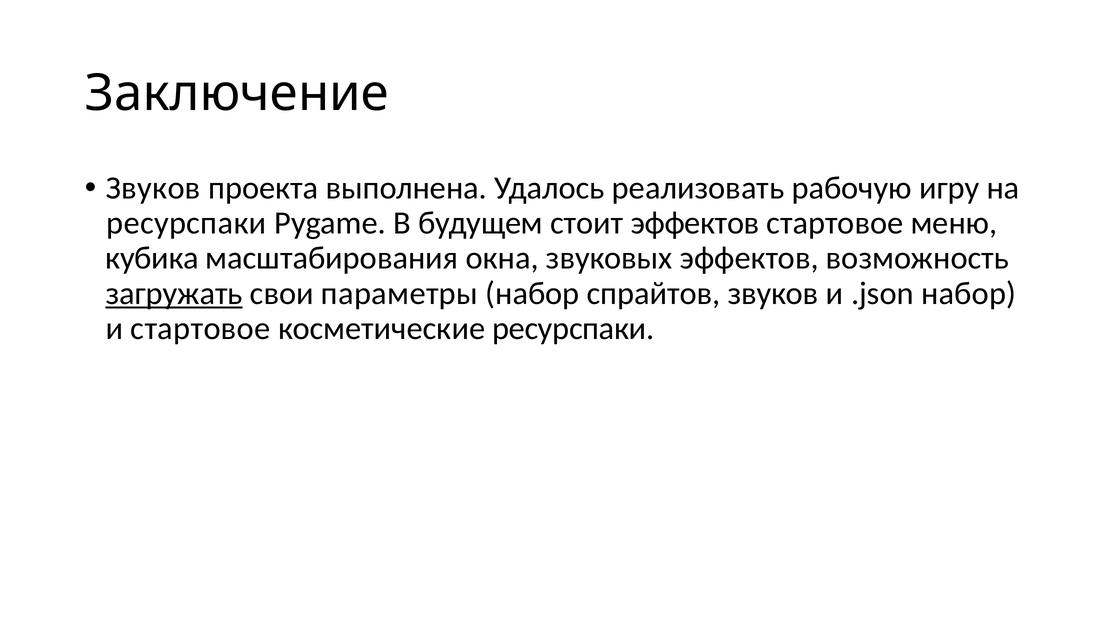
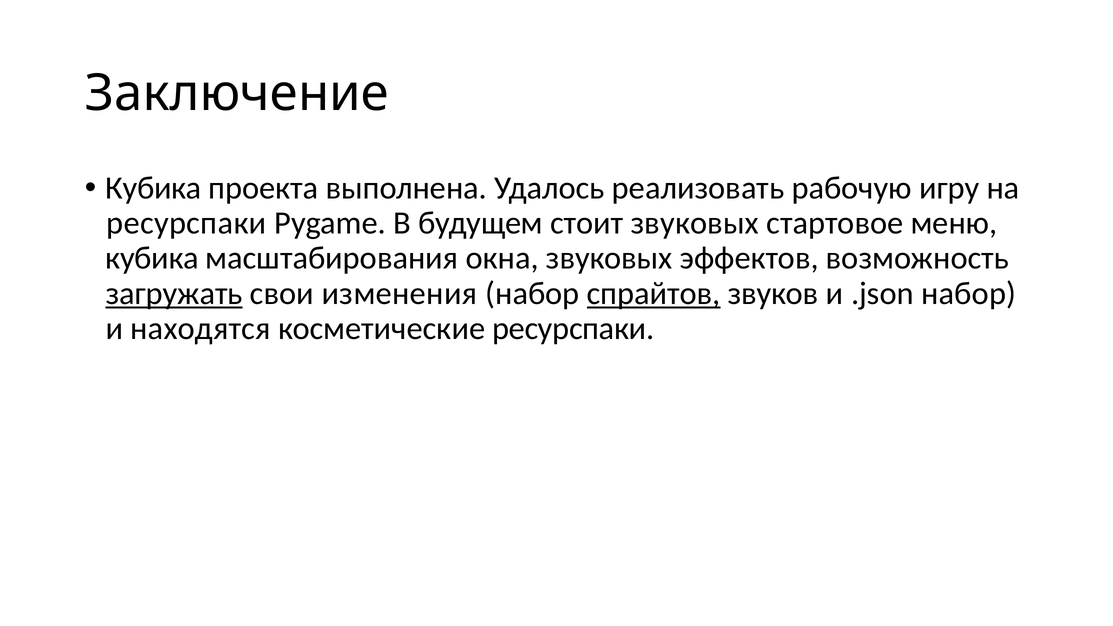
Звуков at (153, 188): Звуков -> Кубика
стоит эффектов: эффектов -> звуковых
параметры: параметры -> изменения
спрайтов underline: none -> present
и стартовое: стартовое -> находятся
